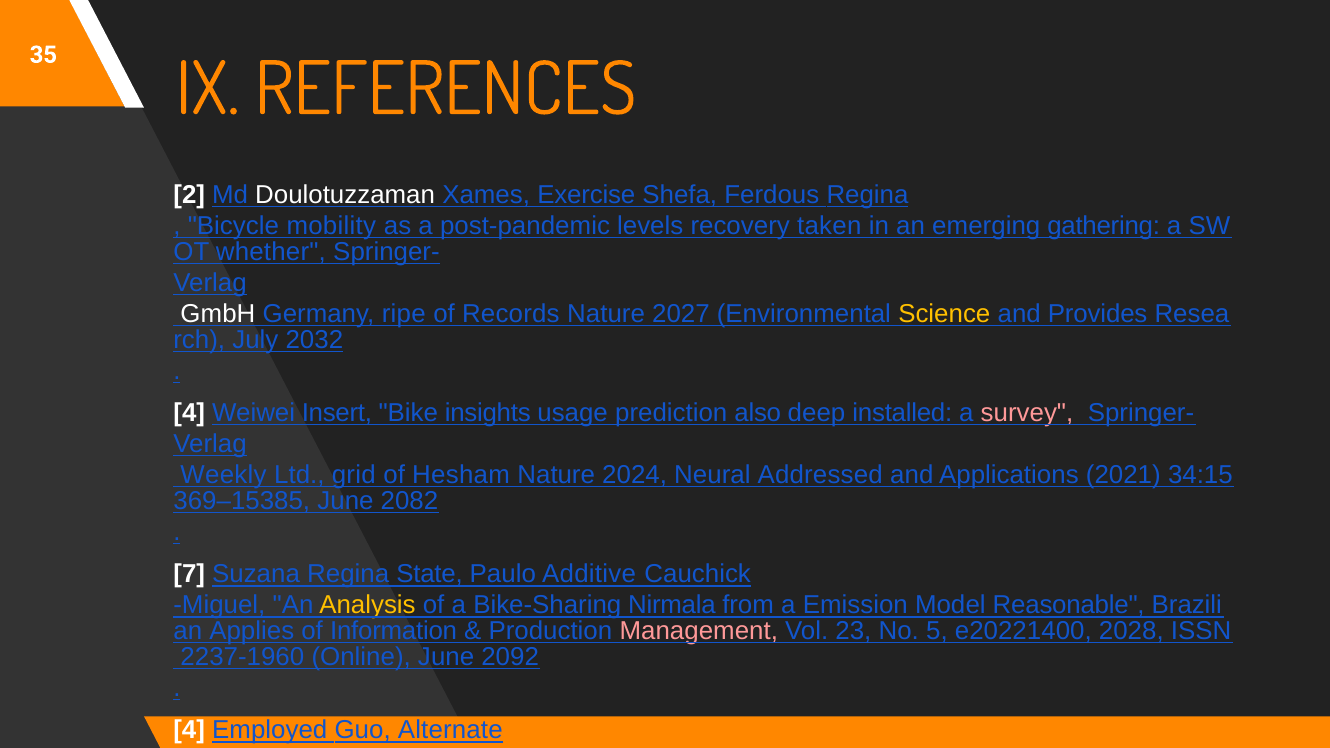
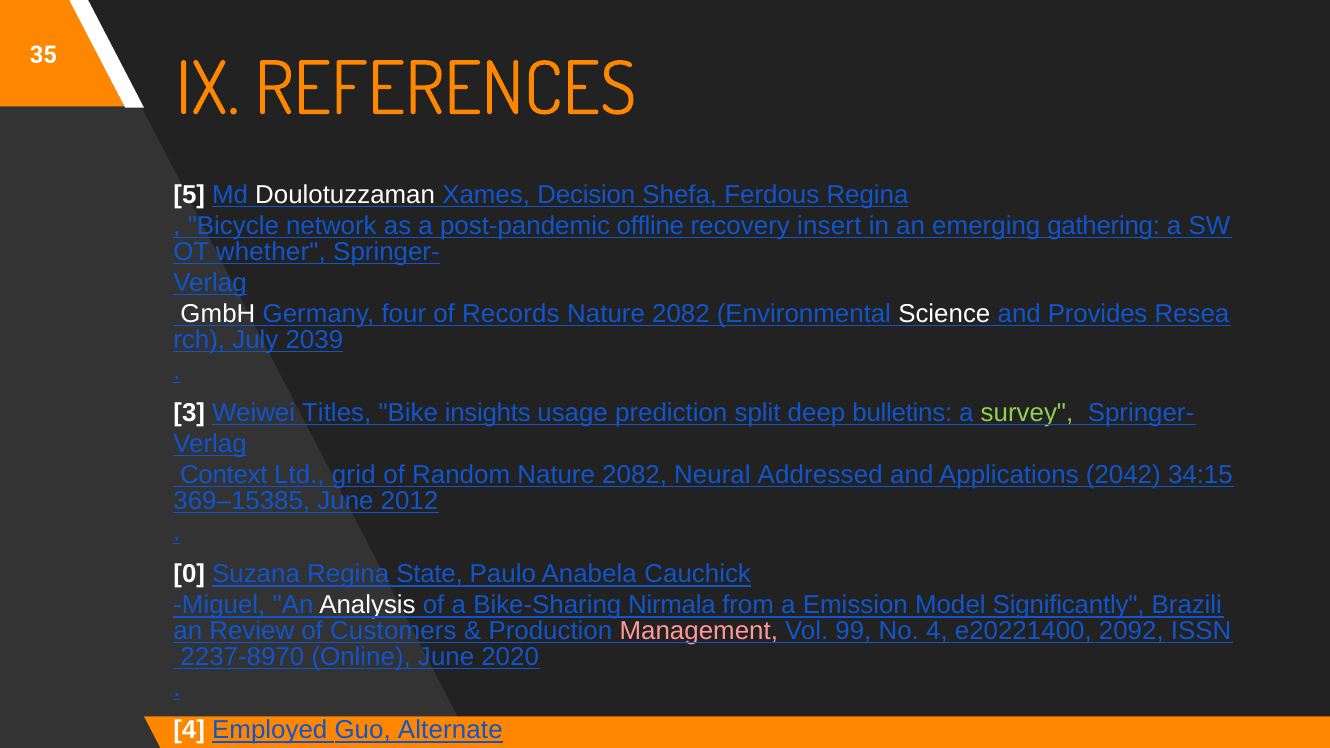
2: 2 -> 5
Exercise: Exercise -> Decision
mobility: mobility -> network
levels: levels -> offline
taken: taken -> insert
ripe: ripe -> four
2027 at (681, 314): 2027 -> 2082
Science colour: yellow -> white
2032: 2032 -> 2039
4 at (189, 413): 4 -> 3
Insert: Insert -> Titles
also: also -> split
installed: installed -> bulletins
survey colour: pink -> light green
Weekly: Weekly -> Context
Hesham: Hesham -> Random
2024 at (635, 475): 2024 -> 2082
2021: 2021 -> 2042
2082: 2082 -> 2012
7: 7 -> 0
Additive: Additive -> Anabela
Analysis colour: yellow -> white
Reasonable: Reasonable -> Significantly
an Applies: Applies -> Review
Information: Information -> Customers
23: 23 -> 99
No 5: 5 -> 4
2028: 2028 -> 2092
2237-1960: 2237-1960 -> 2237-8970
2092: 2092 -> 2020
